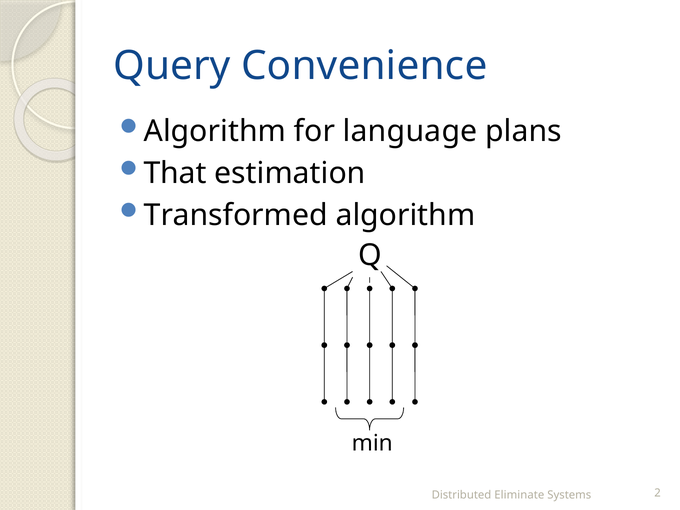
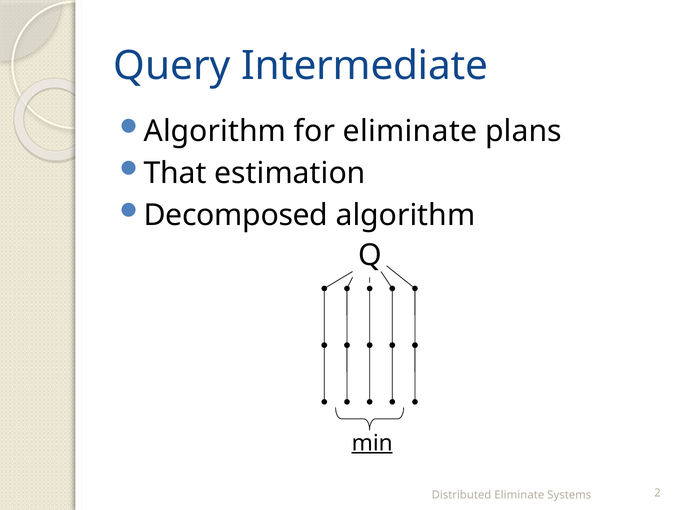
Convenience: Convenience -> Intermediate
for language: language -> eliminate
Transformed: Transformed -> Decomposed
min underline: none -> present
